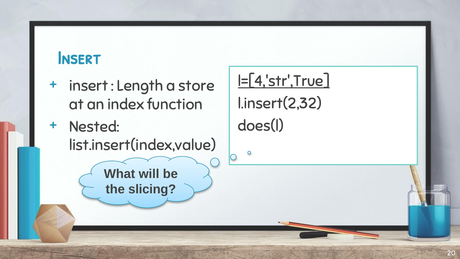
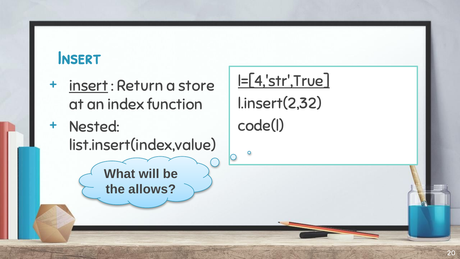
insert at (89, 86) underline: none -> present
Length: Length -> Return
does(l: does(l -> code(l
slicing: slicing -> allows
